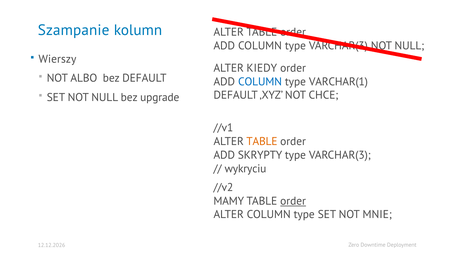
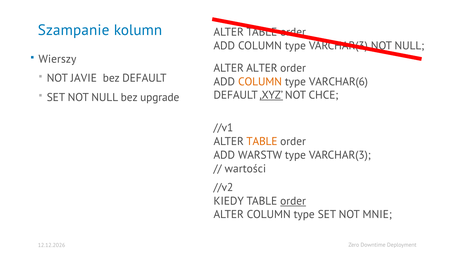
ALTER KIEDY: KIEDY -> ALTER
ALBO: ALBO -> JAVIE
COLUMN at (260, 82) colour: blue -> orange
VARCHAR(1: VARCHAR(1 -> VARCHAR(6
‚XYZ underline: none -> present
SKRYPTY: SKRYPTY -> WARSTW
wykryciu: wykryciu -> wartości
MAMY: MAMY -> KIEDY
